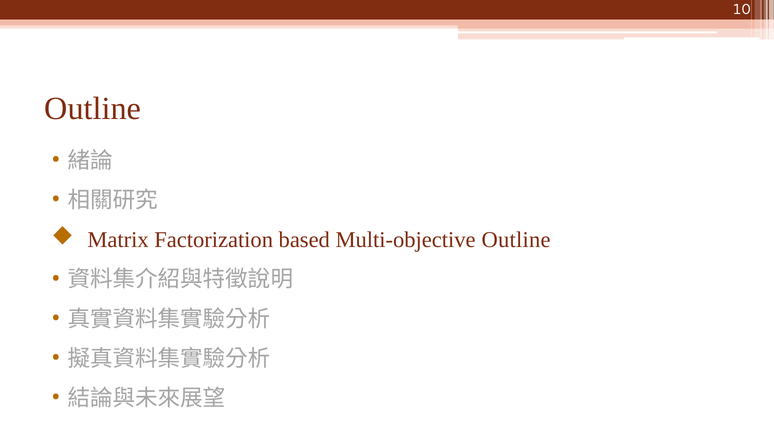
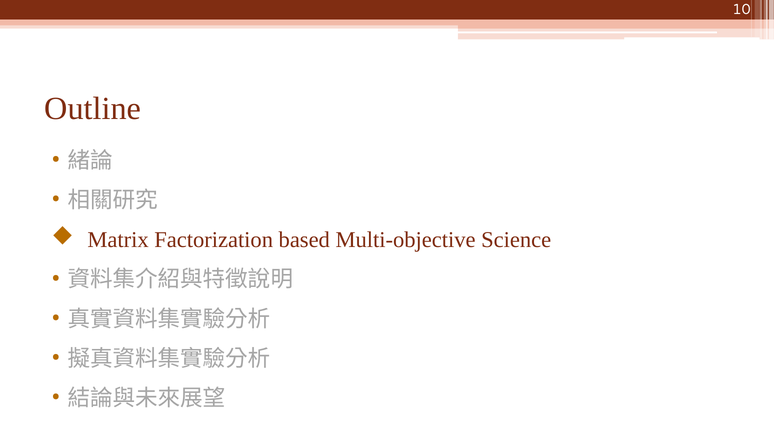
Multi-objective Outline: Outline -> Science
